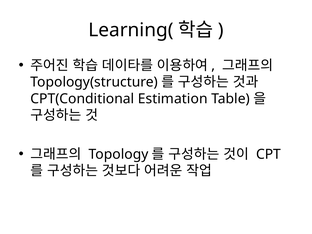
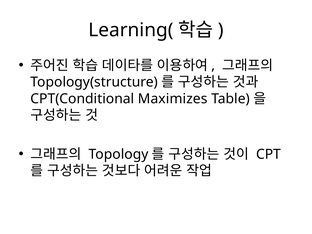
Estimation: Estimation -> Maximizes
